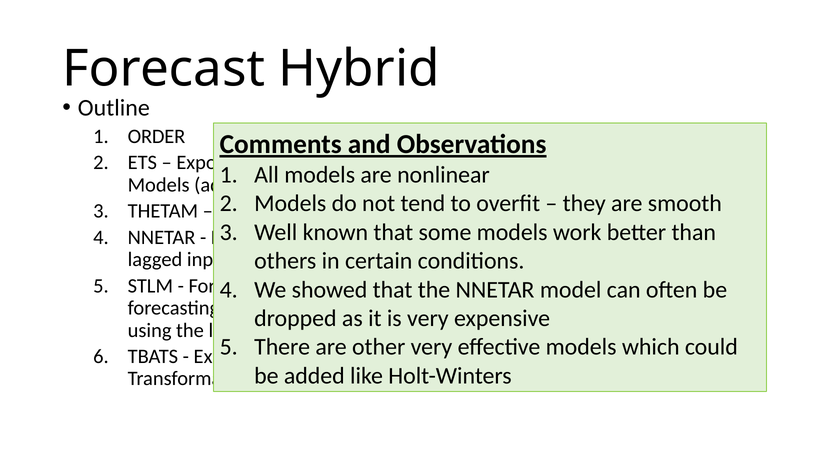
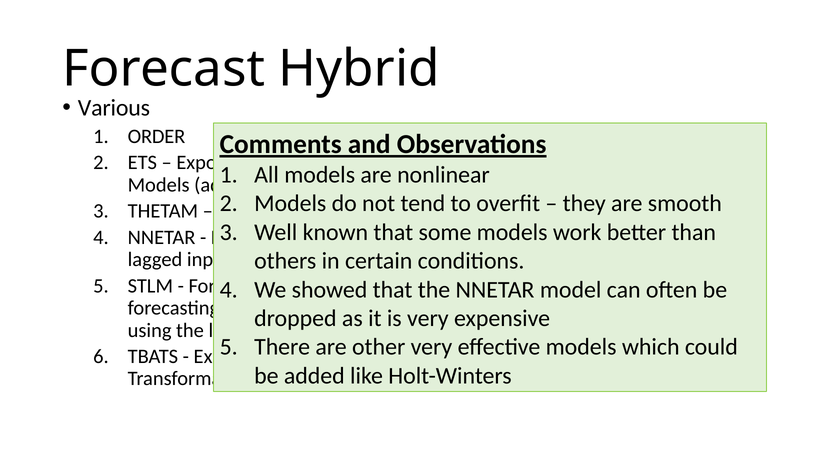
Outline: Outline -> Various
